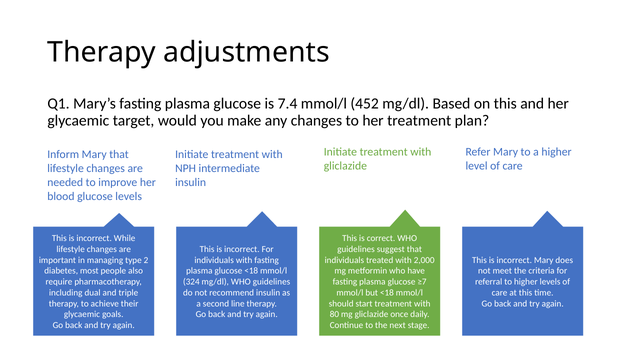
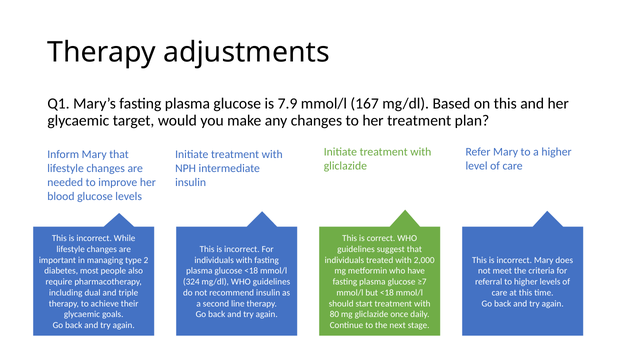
7.4: 7.4 -> 7.9
452: 452 -> 167
